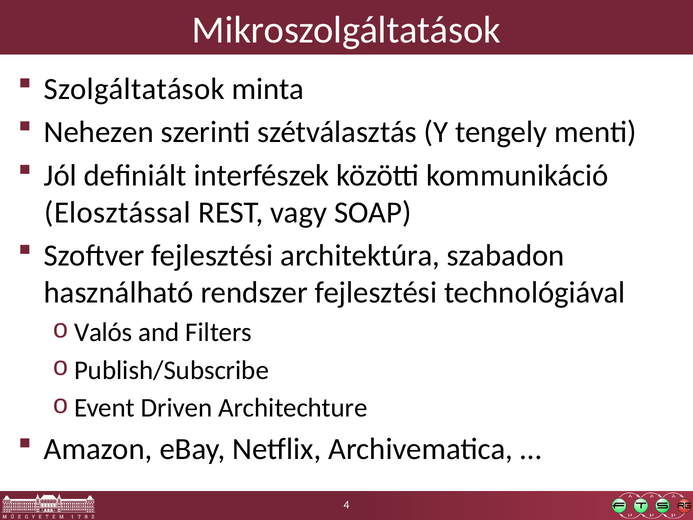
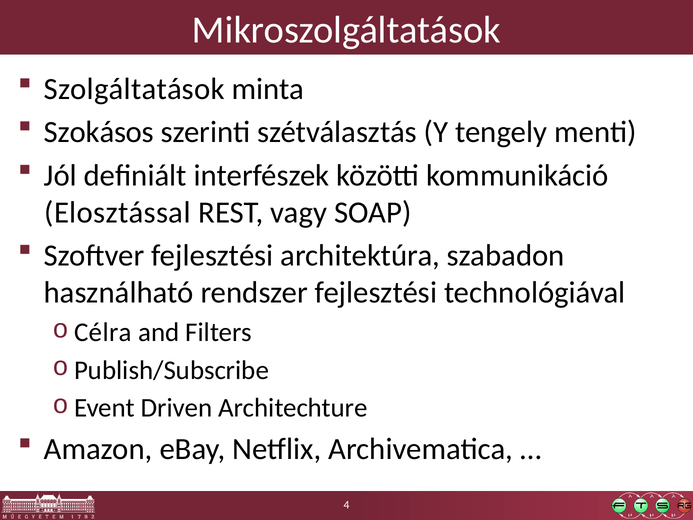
Nehezen: Nehezen -> Szokásos
Valós: Valós -> Célra
